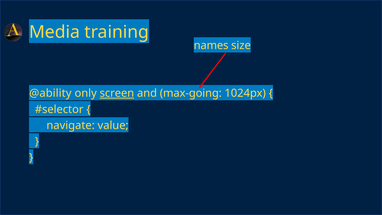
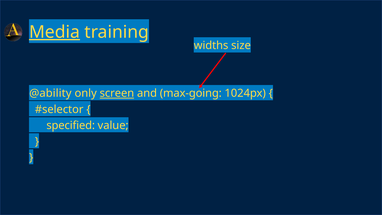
Media underline: none -> present
names: names -> widths
navigate: navigate -> specified
